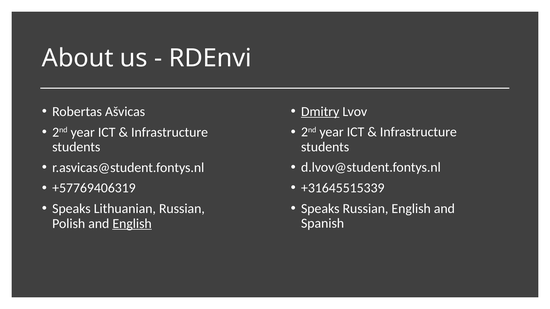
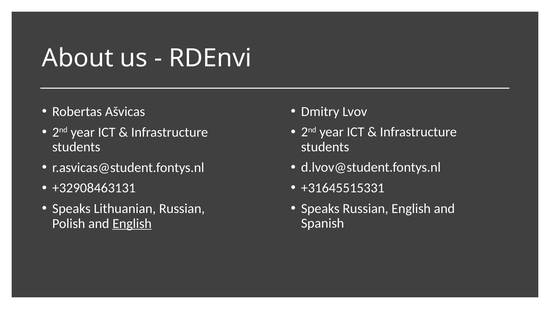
Dmitry underline: present -> none
+31645515339: +31645515339 -> +31645515331
+57769406319: +57769406319 -> +32908463131
